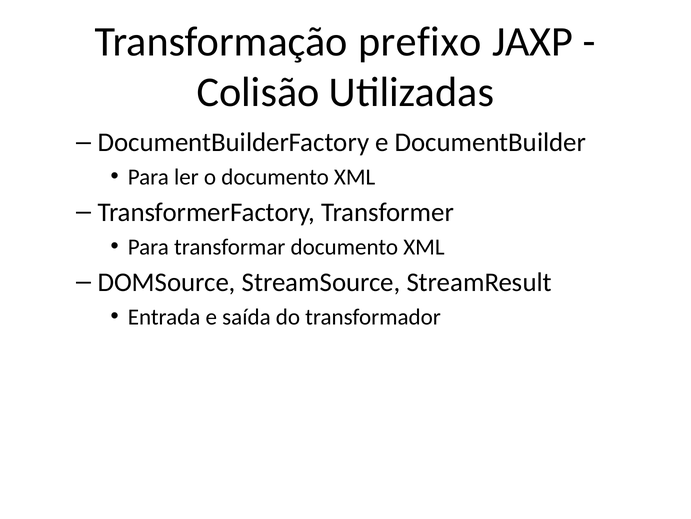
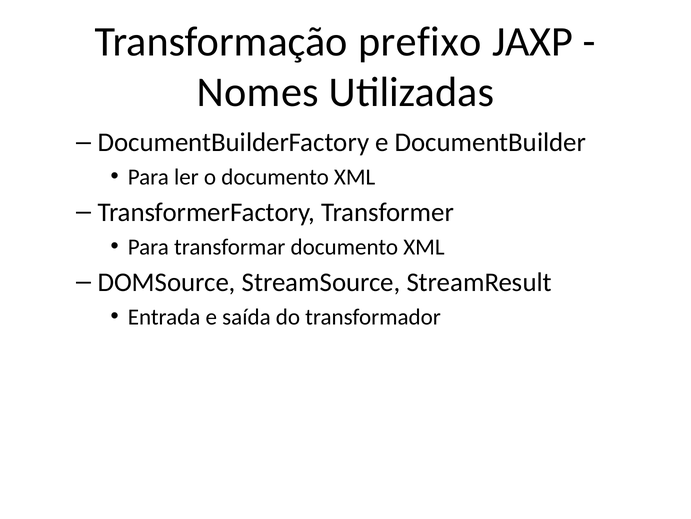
Colisão: Colisão -> Nomes
